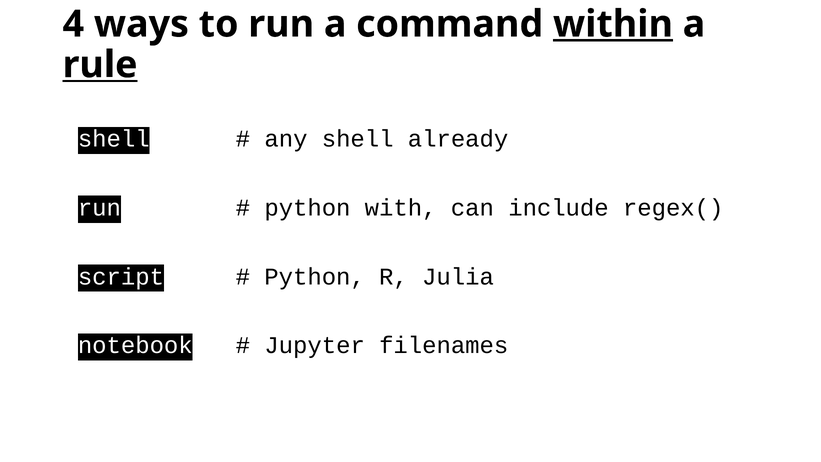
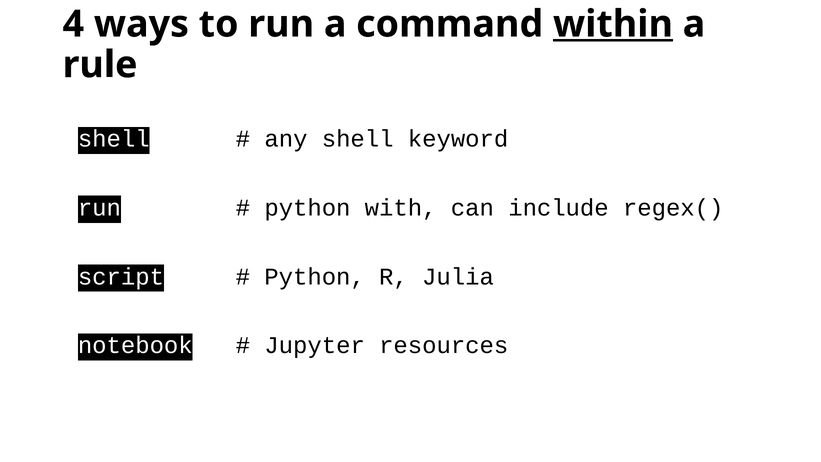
rule underline: present -> none
already: already -> keyword
filenames: filenames -> resources
